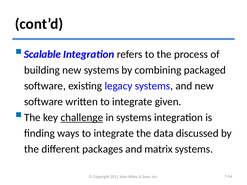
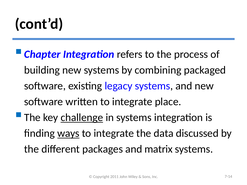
Scalable: Scalable -> Chapter
given: given -> place
ways underline: none -> present
